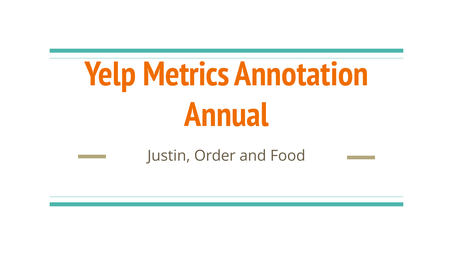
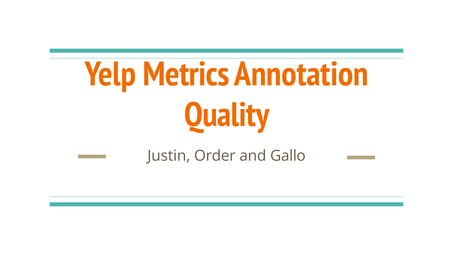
Annual: Annual -> Quality
Food: Food -> Gallo
